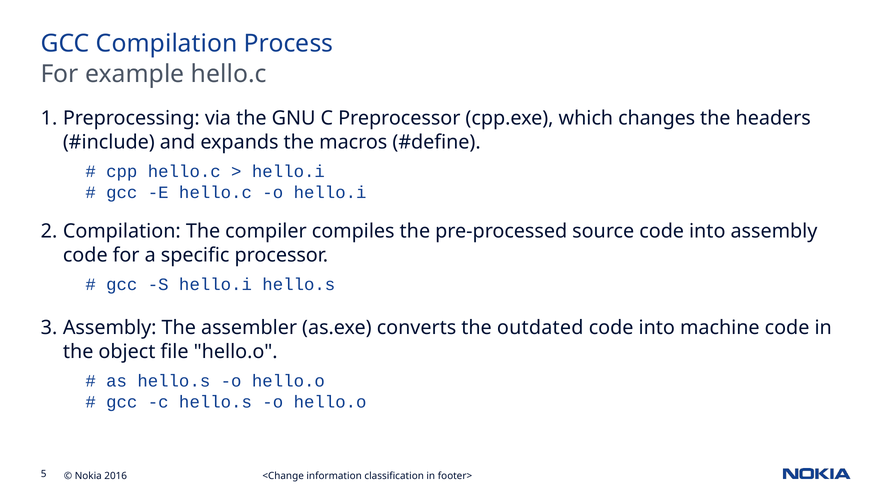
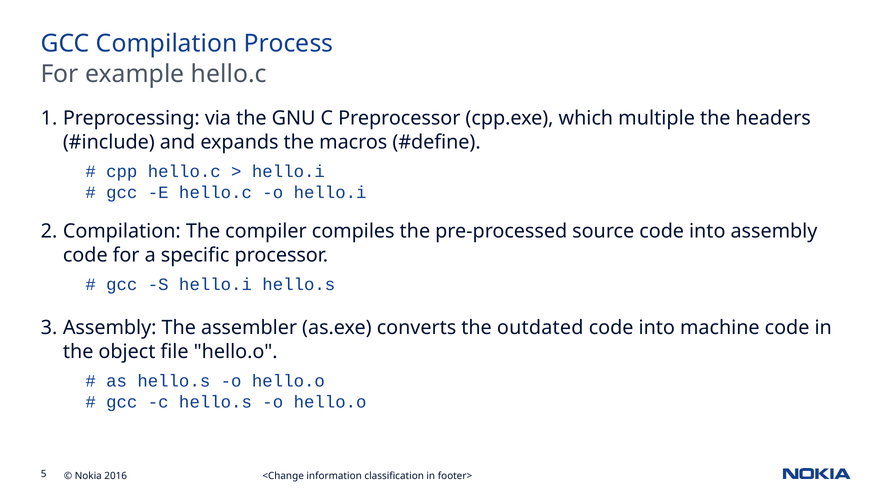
changes: changes -> multiple
